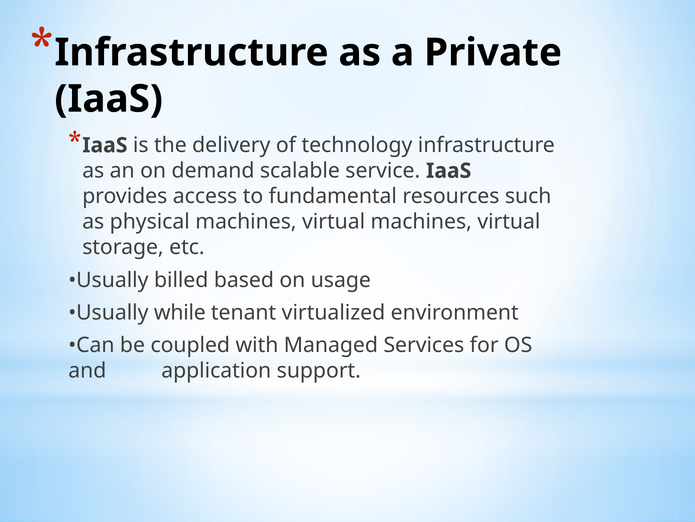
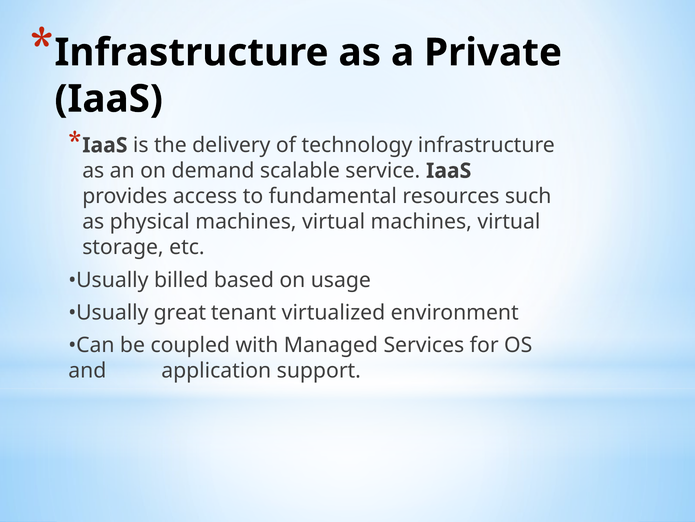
while: while -> great
